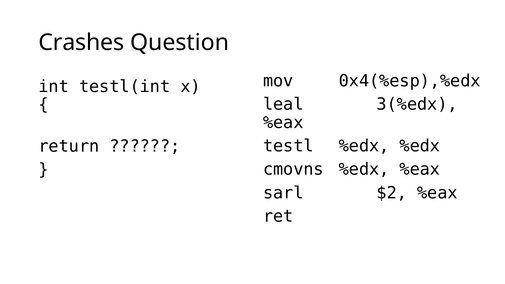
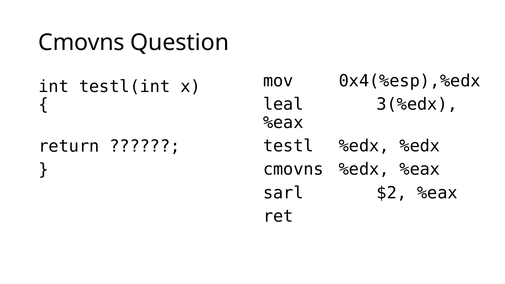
Crashes at (81, 42): Crashes -> Cmovns
